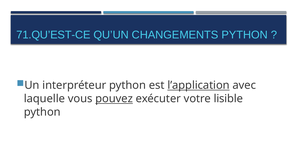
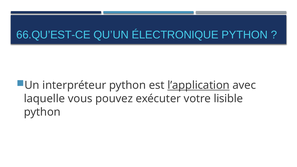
71.QU’EST-CE: 71.QU’EST-CE -> 66.QU’EST-CE
CHANGEMENTS: CHANGEMENTS -> ÉLECTRONIQUE
pouvez underline: present -> none
